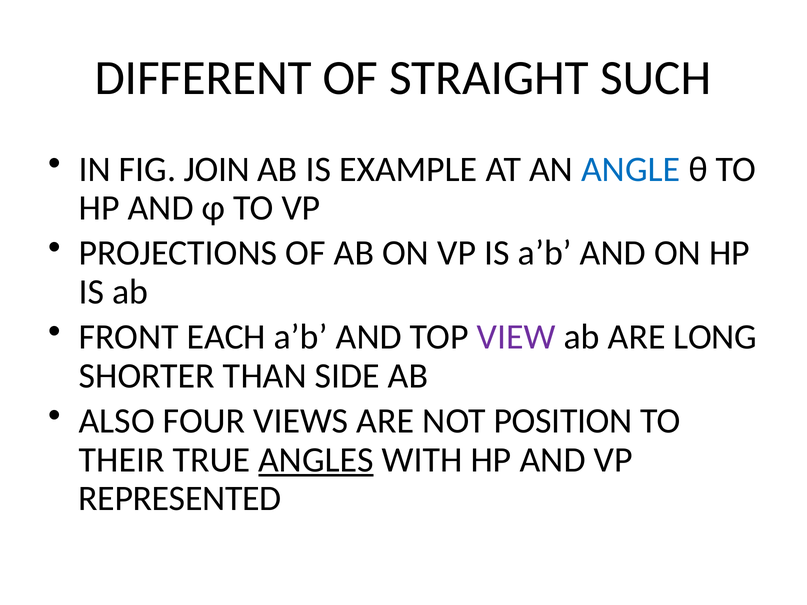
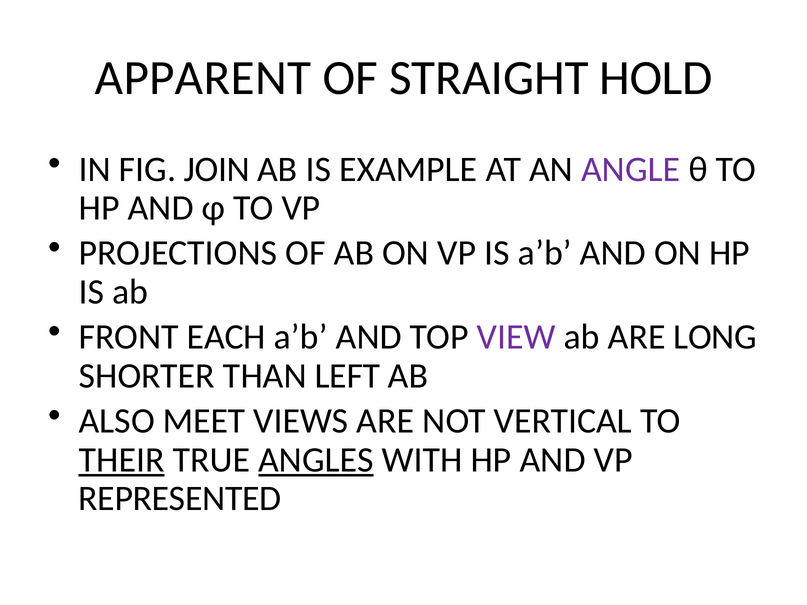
DIFFERENT: DIFFERENT -> APPARENT
SUCH: SUCH -> HOLD
ANGLE colour: blue -> purple
SIDE: SIDE -> LEFT
FOUR: FOUR -> MEET
POSITION: POSITION -> VERTICAL
THEIR underline: none -> present
